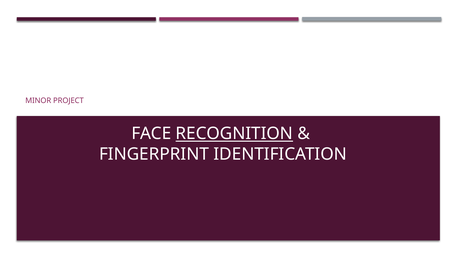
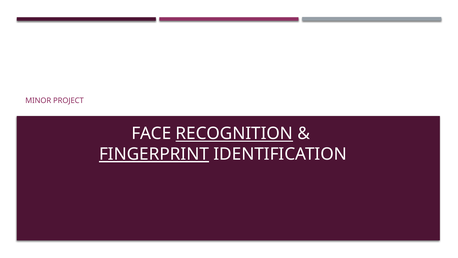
FINGERPRINT underline: none -> present
